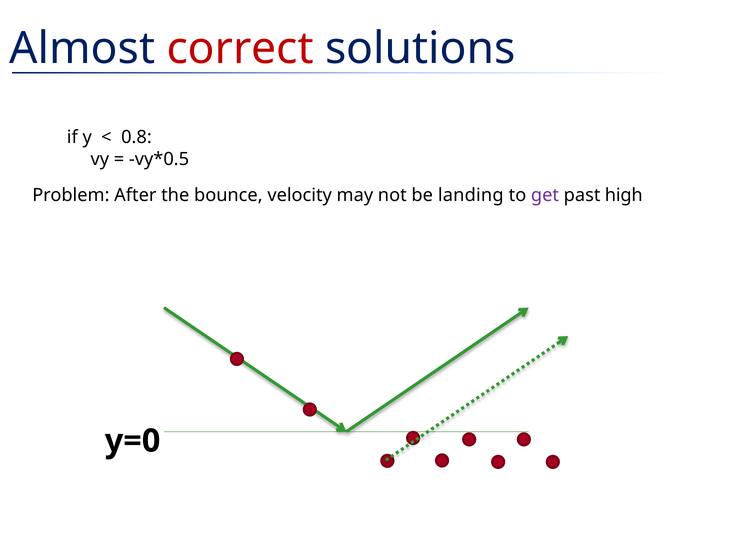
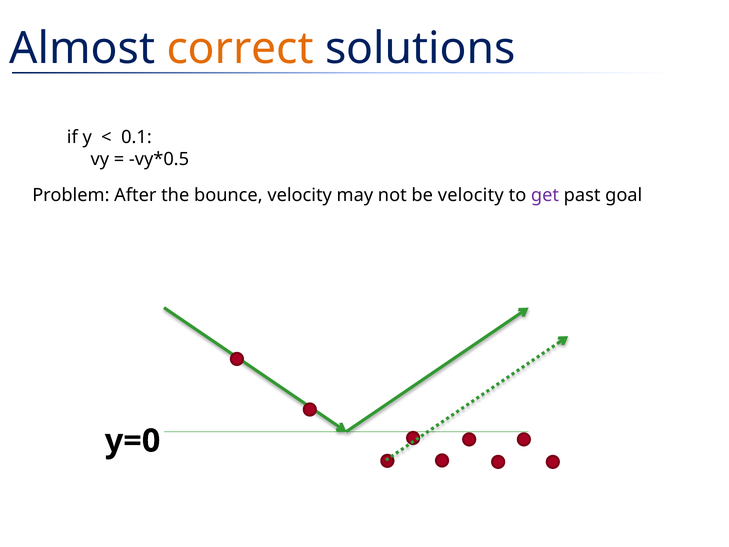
correct colour: red -> orange
0.8: 0.8 -> 0.1
be landing: landing -> velocity
high: high -> goal
